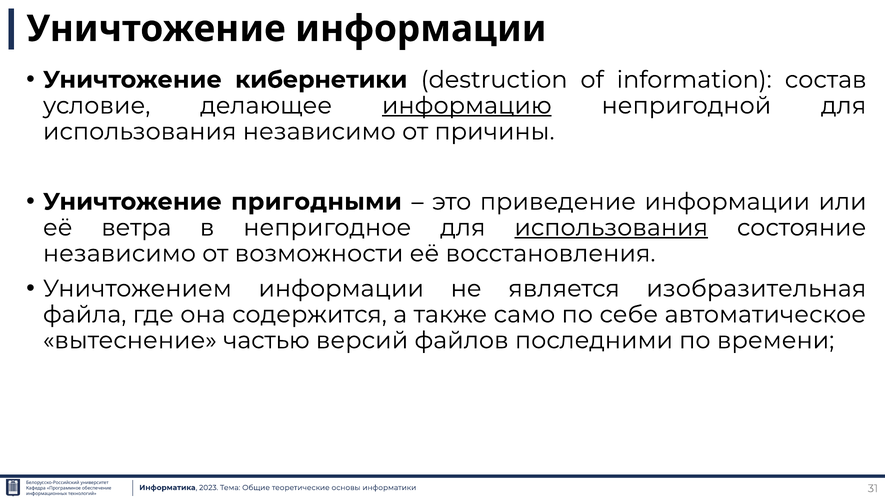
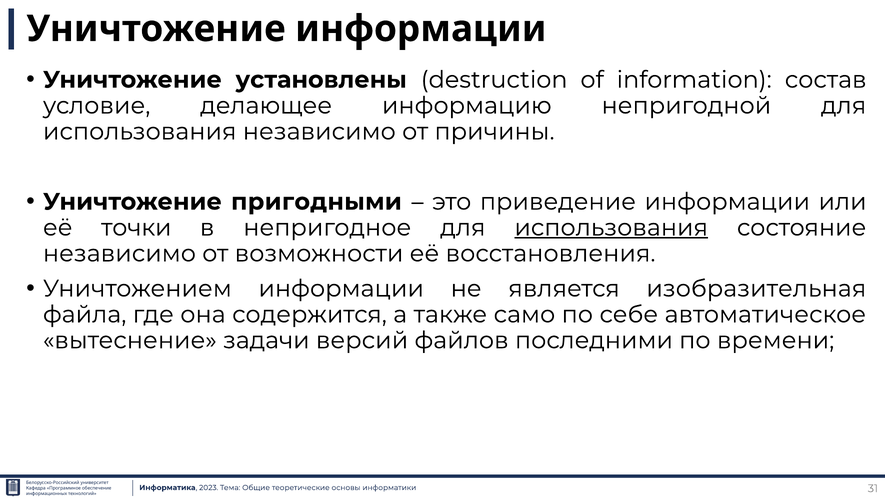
кибернетики: кибернетики -> установлены
информацию underline: present -> none
ветра: ветра -> точки
частью: частью -> задачи
